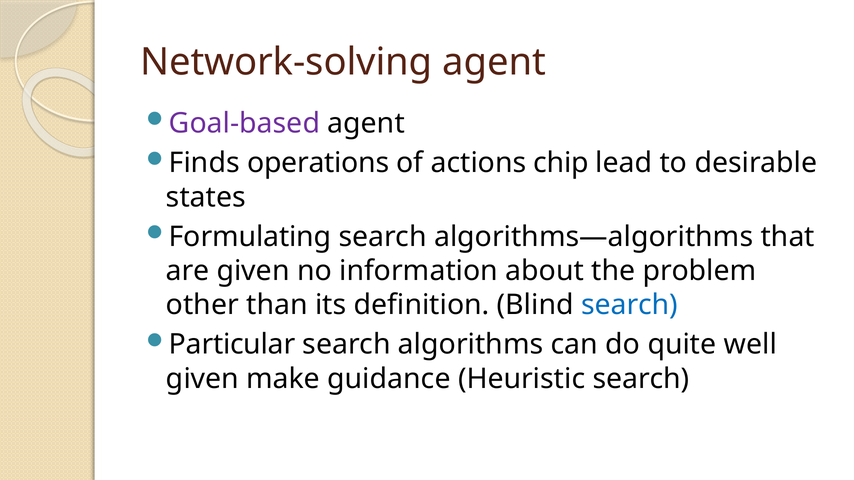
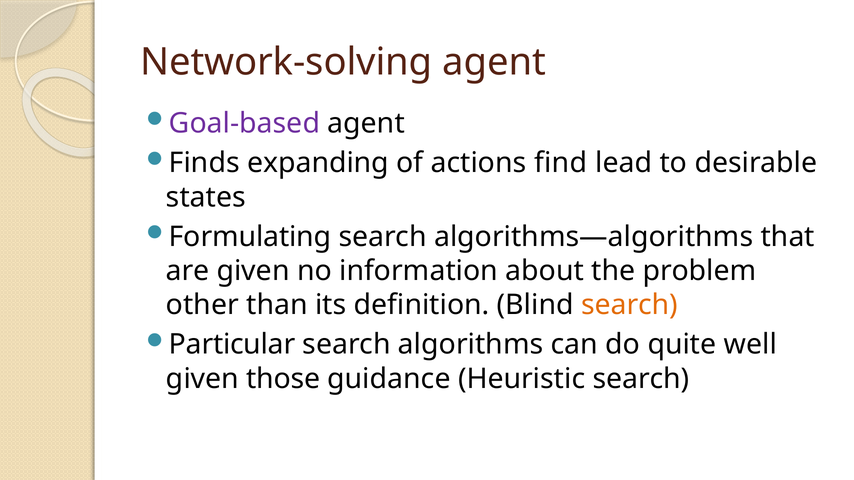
operations: operations -> expanding
chip: chip -> find
search at (630, 305) colour: blue -> orange
make: make -> those
